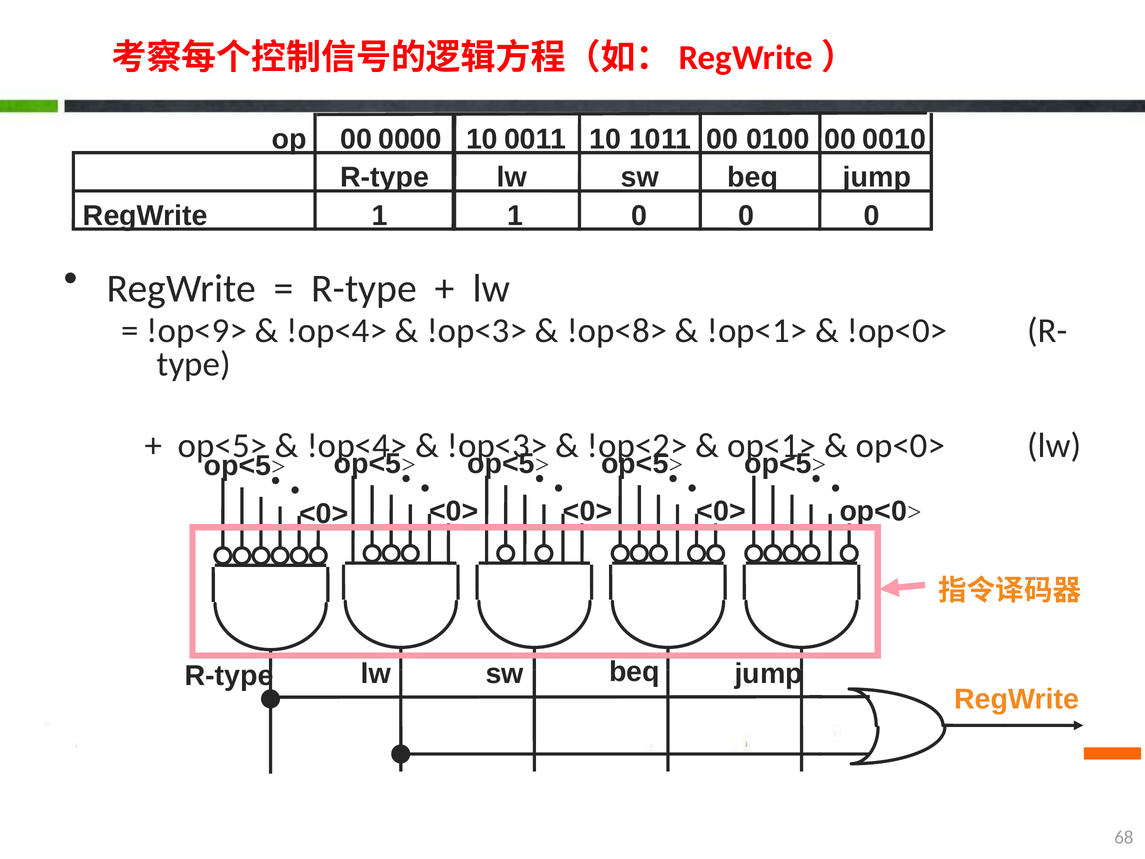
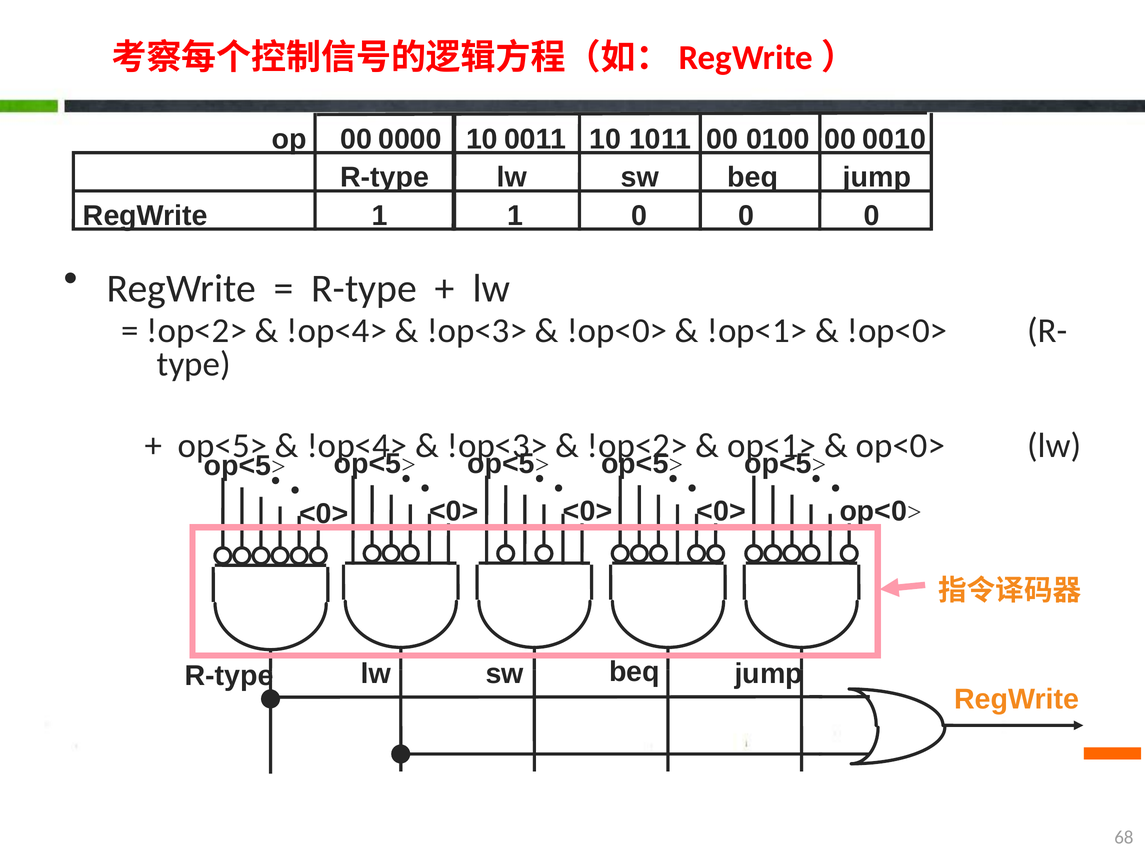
!op<9> at (197, 331): !op<9> -> !op<2>
!op<8> at (617, 331): !op<8> -> !op<0>
